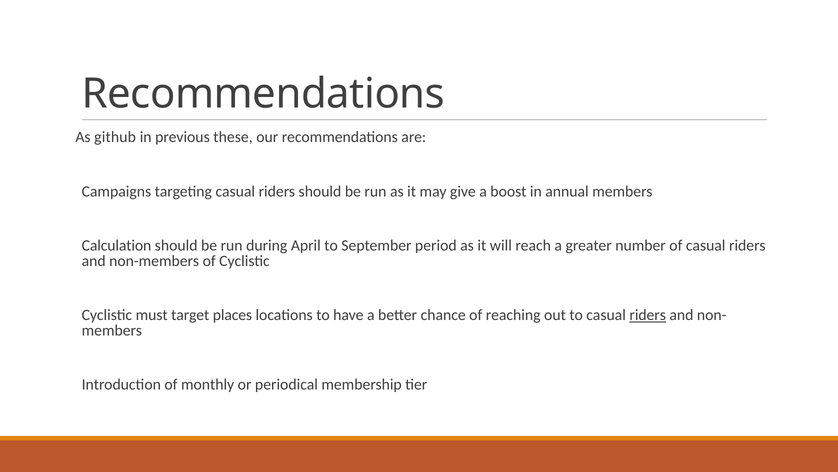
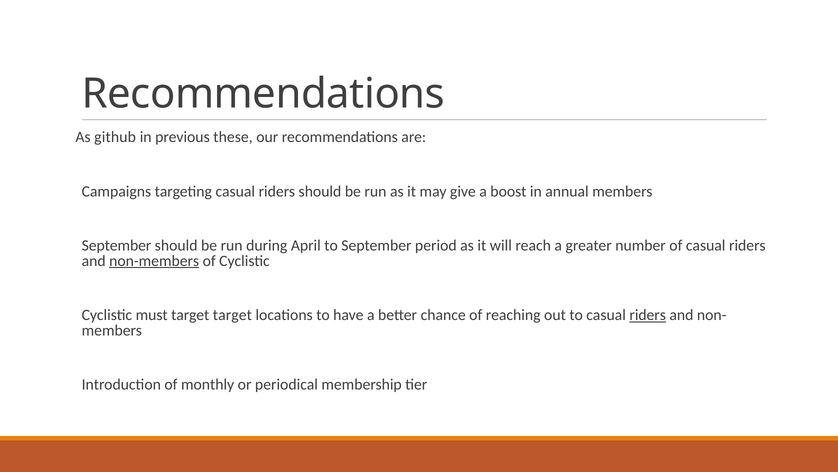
Calculation at (117, 245): Calculation -> September
non-members underline: none -> present
target places: places -> target
